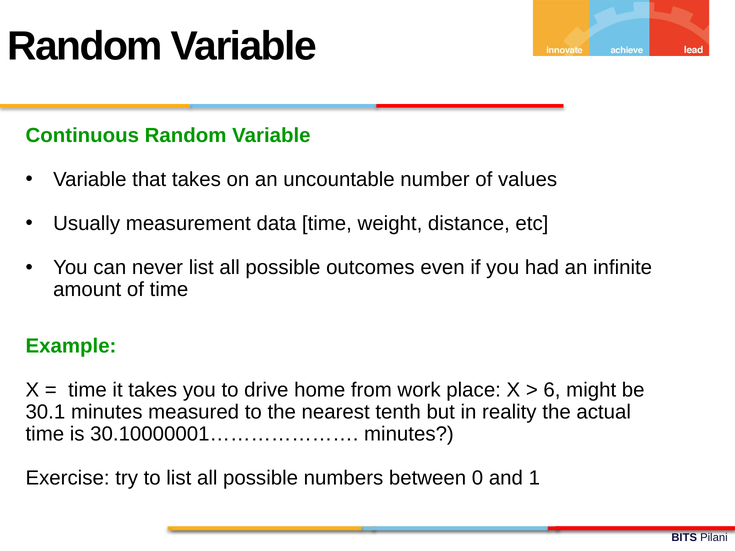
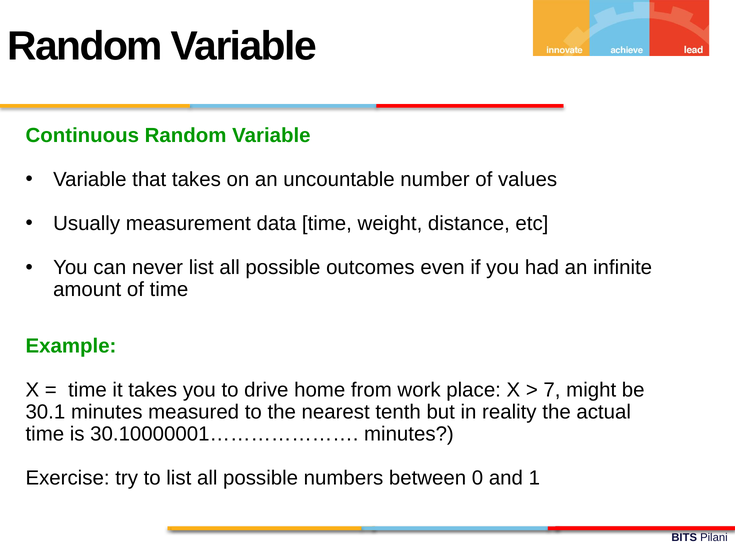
6: 6 -> 7
